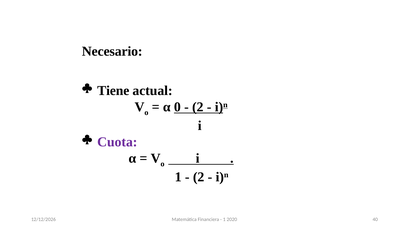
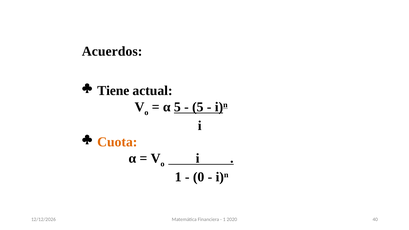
Necesario: Necesario -> Acuerdos
α 0: 0 -> 5
2 at (198, 107): 2 -> 5
Cuota colour: purple -> orange
2 at (199, 177): 2 -> 0
